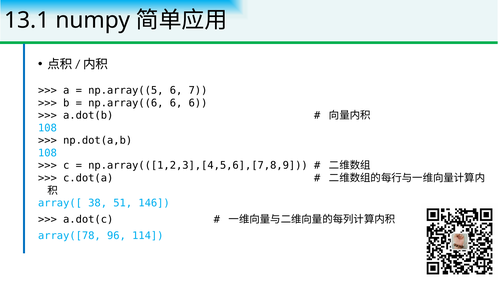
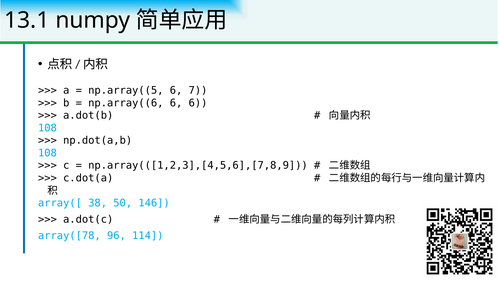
51: 51 -> 50
